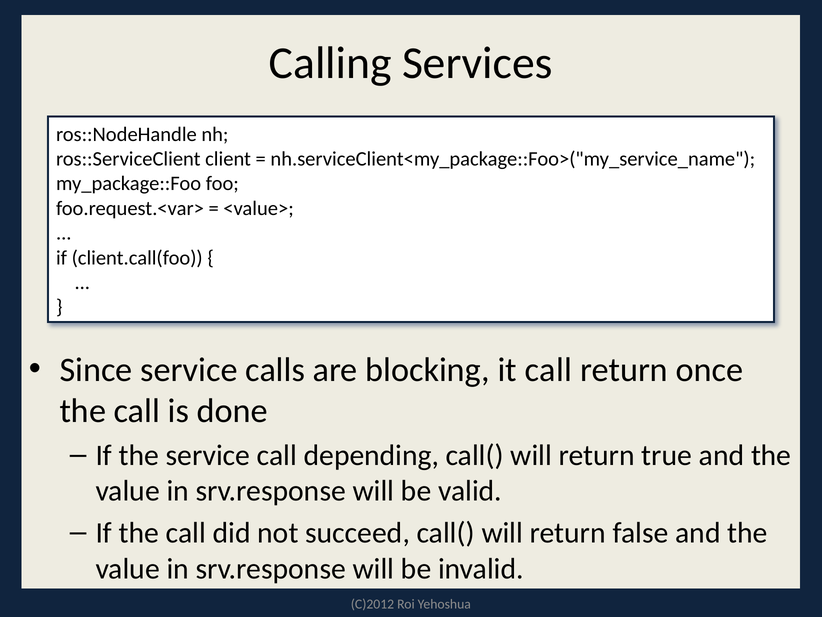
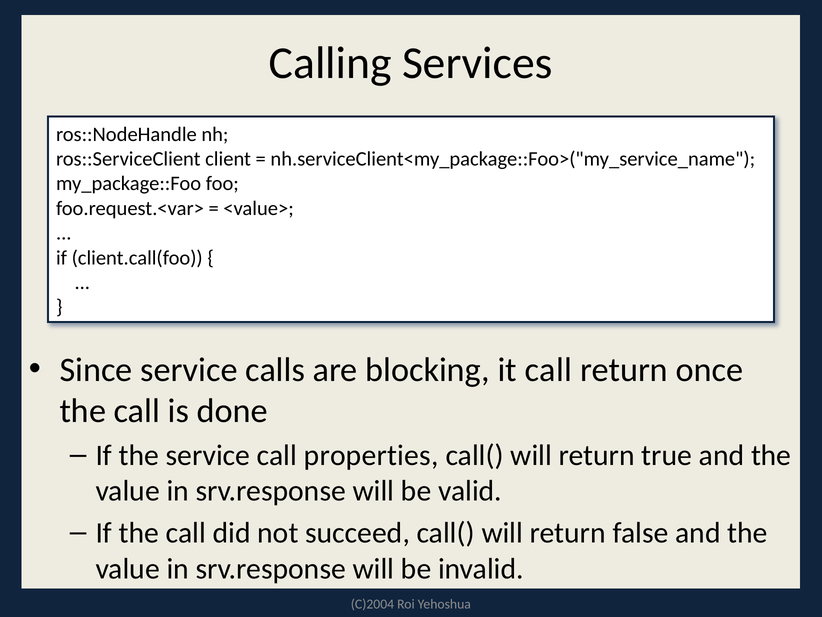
depending: depending -> properties
C)2012: C)2012 -> C)2004
